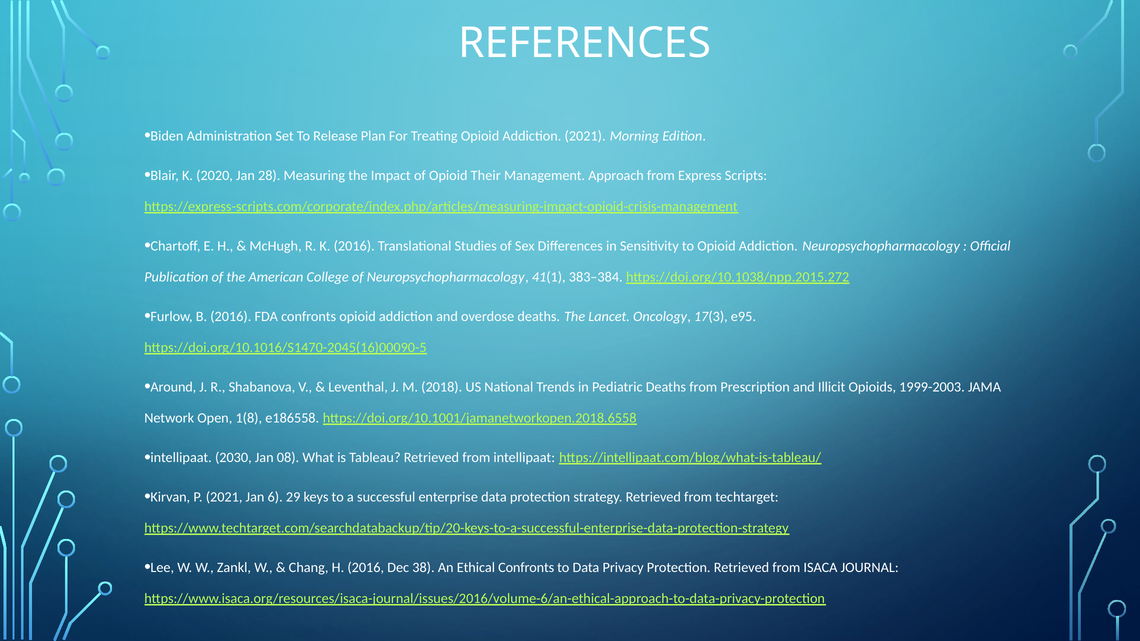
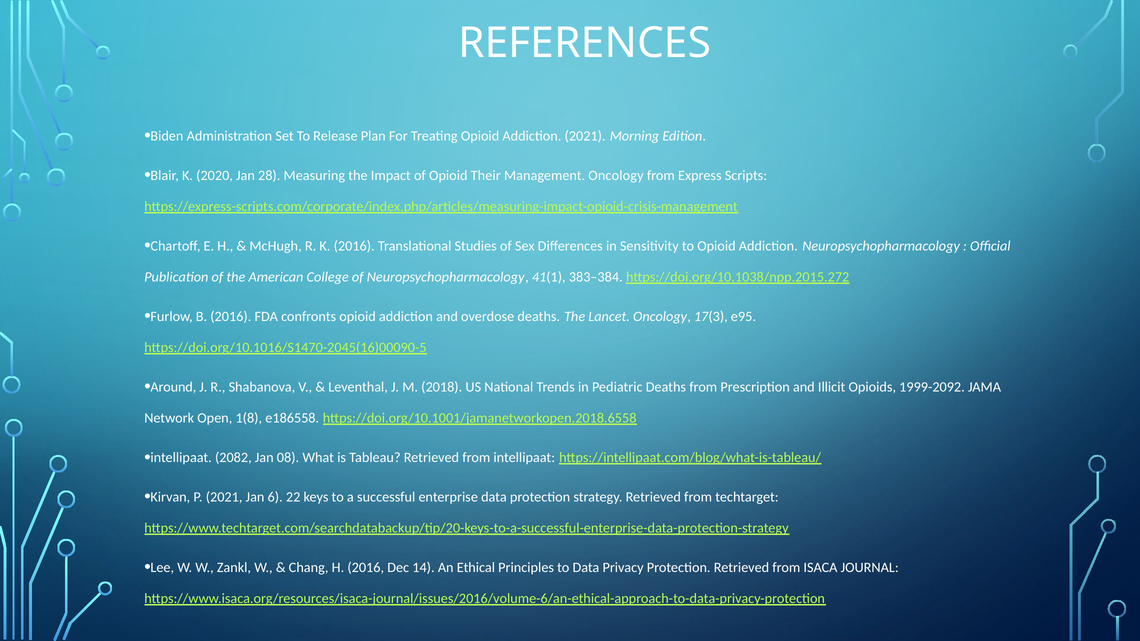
Management Approach: Approach -> Oncology
1999-2003: 1999-2003 -> 1999-2092
2030: 2030 -> 2082
29: 29 -> 22
38: 38 -> 14
Ethical Confronts: Confronts -> Principles
